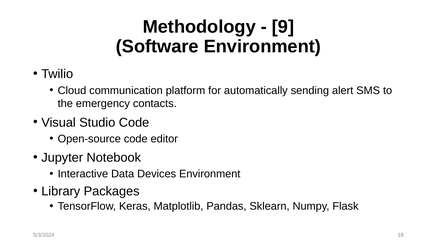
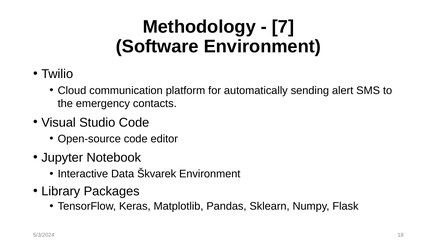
9: 9 -> 7
Devices: Devices -> Škvarek
